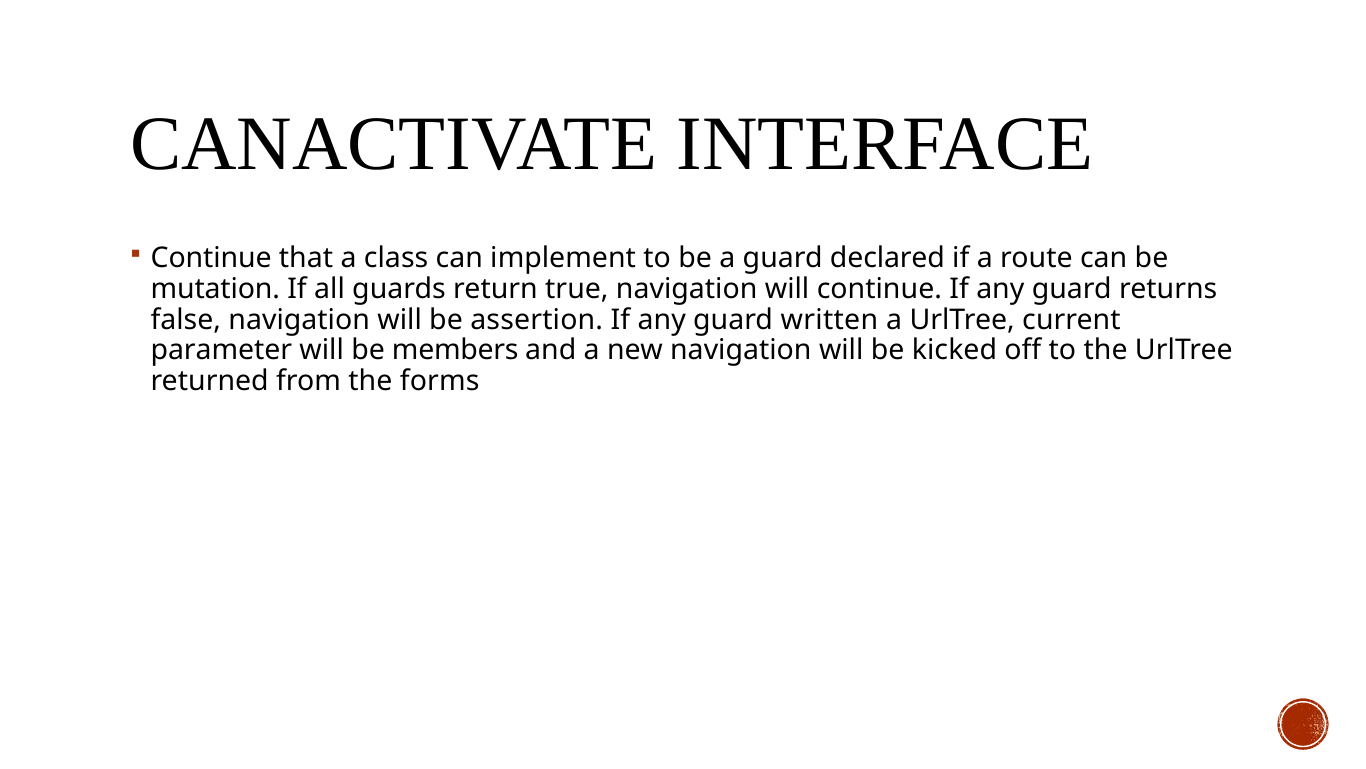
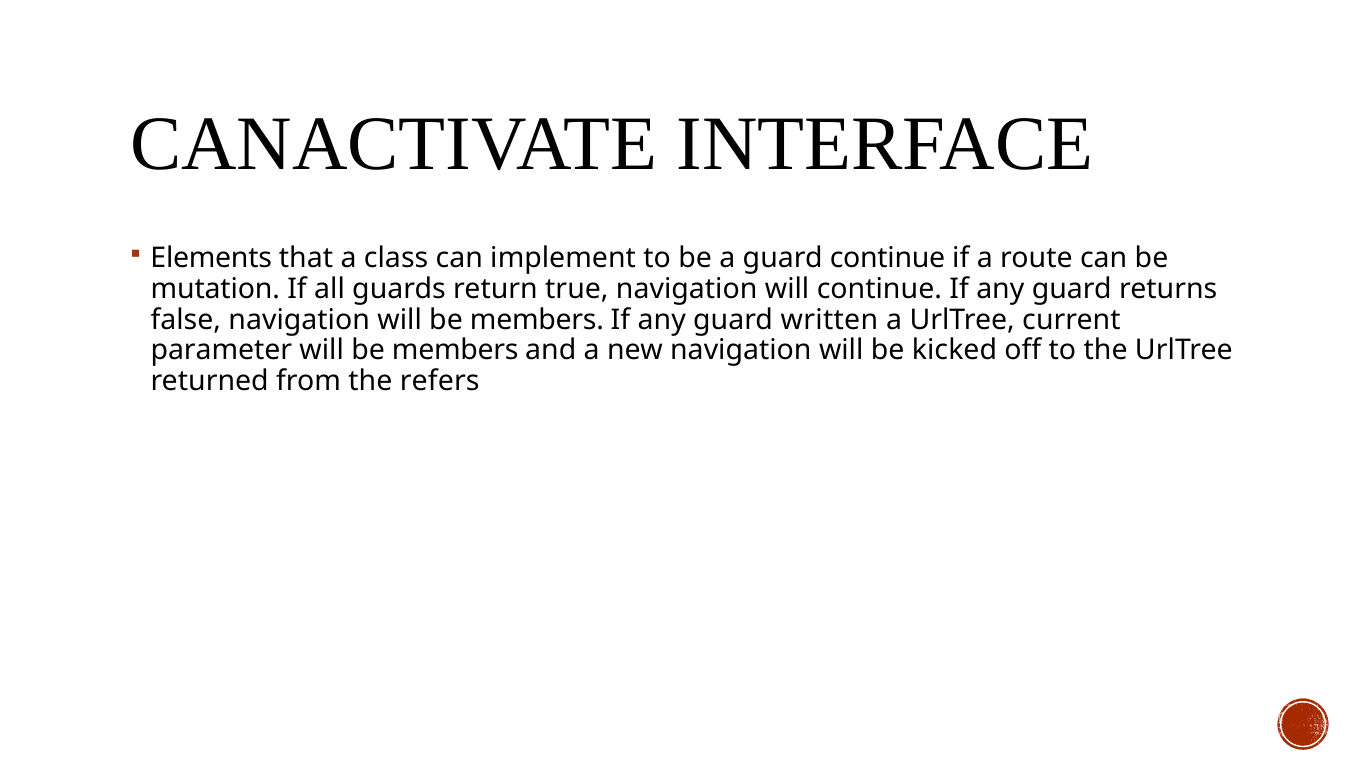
Continue at (211, 258): Continue -> Elements
guard declared: declared -> continue
navigation will be assertion: assertion -> members
forms: forms -> refers
